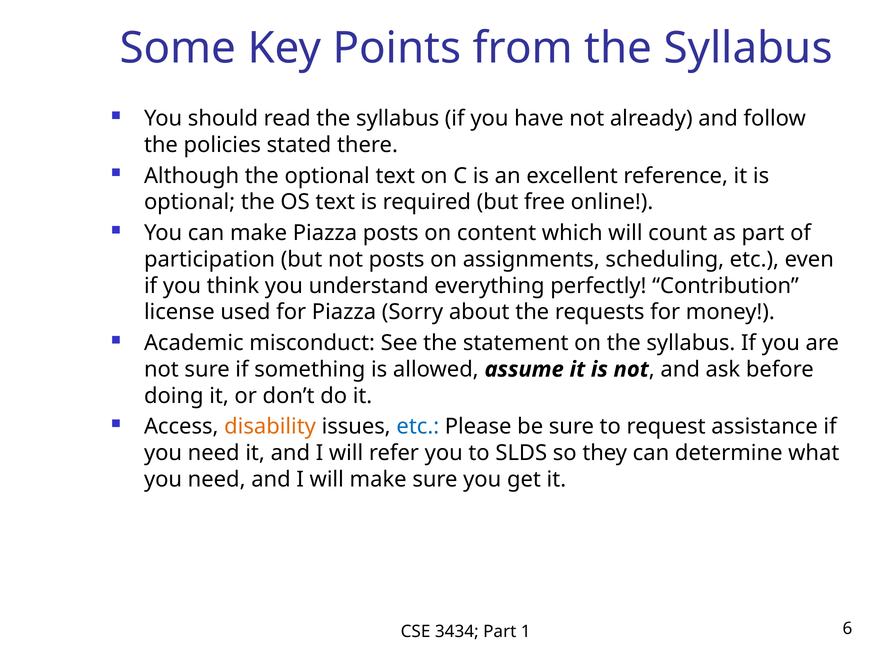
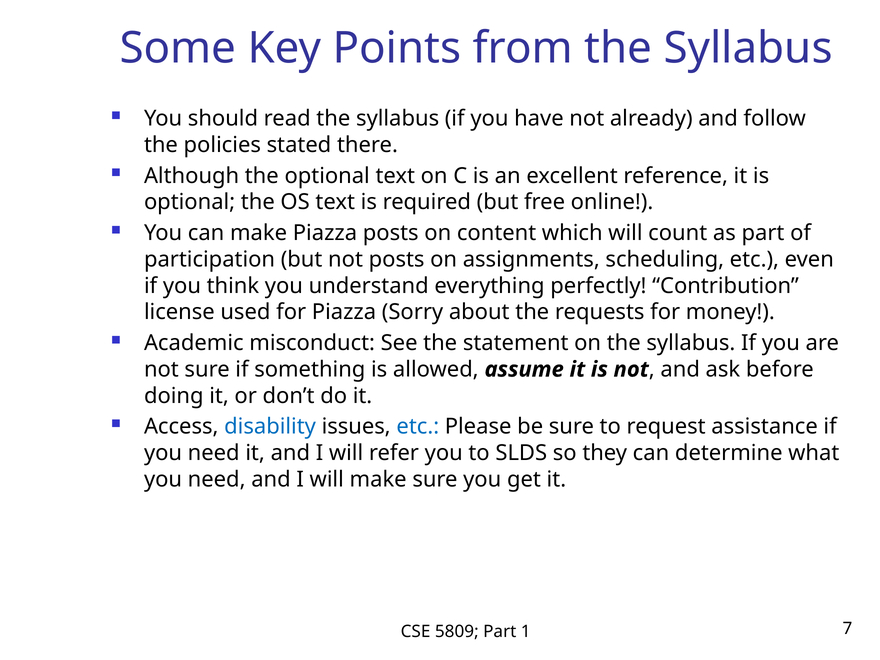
disability colour: orange -> blue
3434: 3434 -> 5809
6: 6 -> 7
